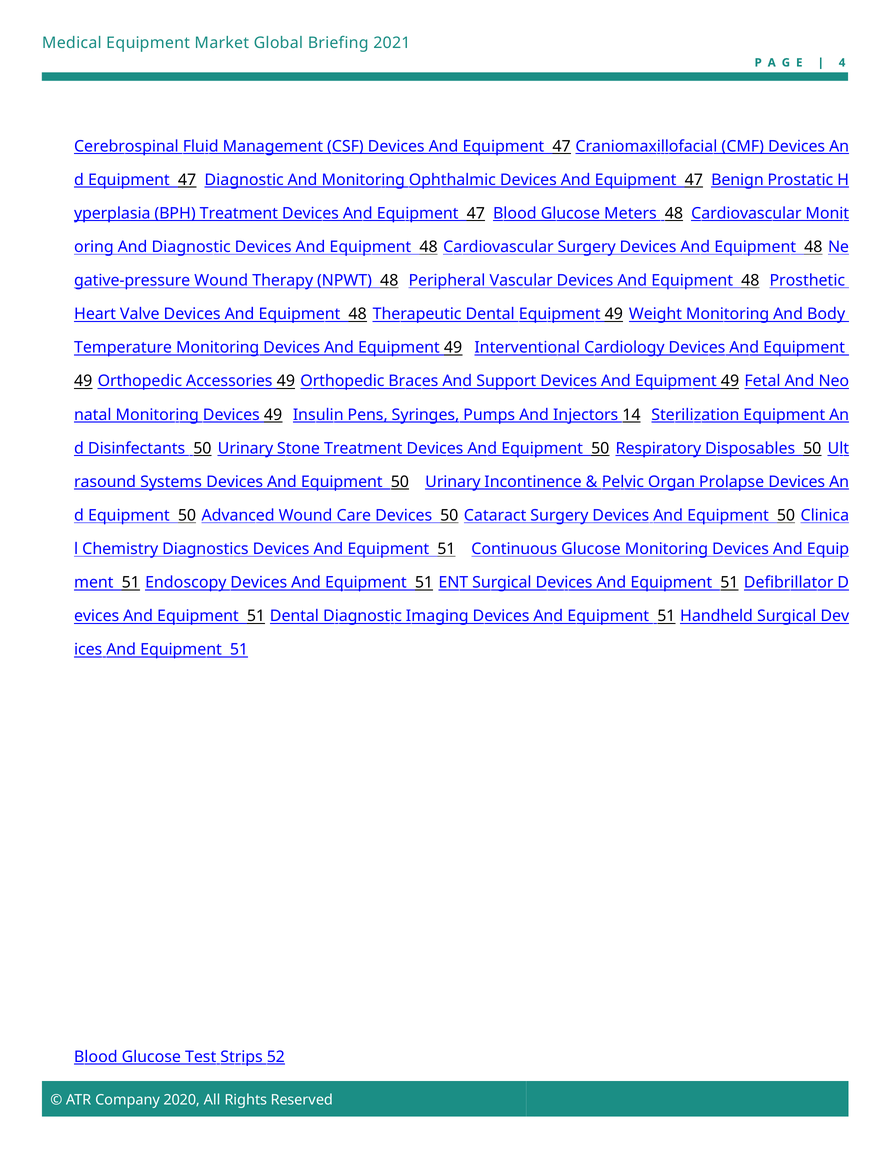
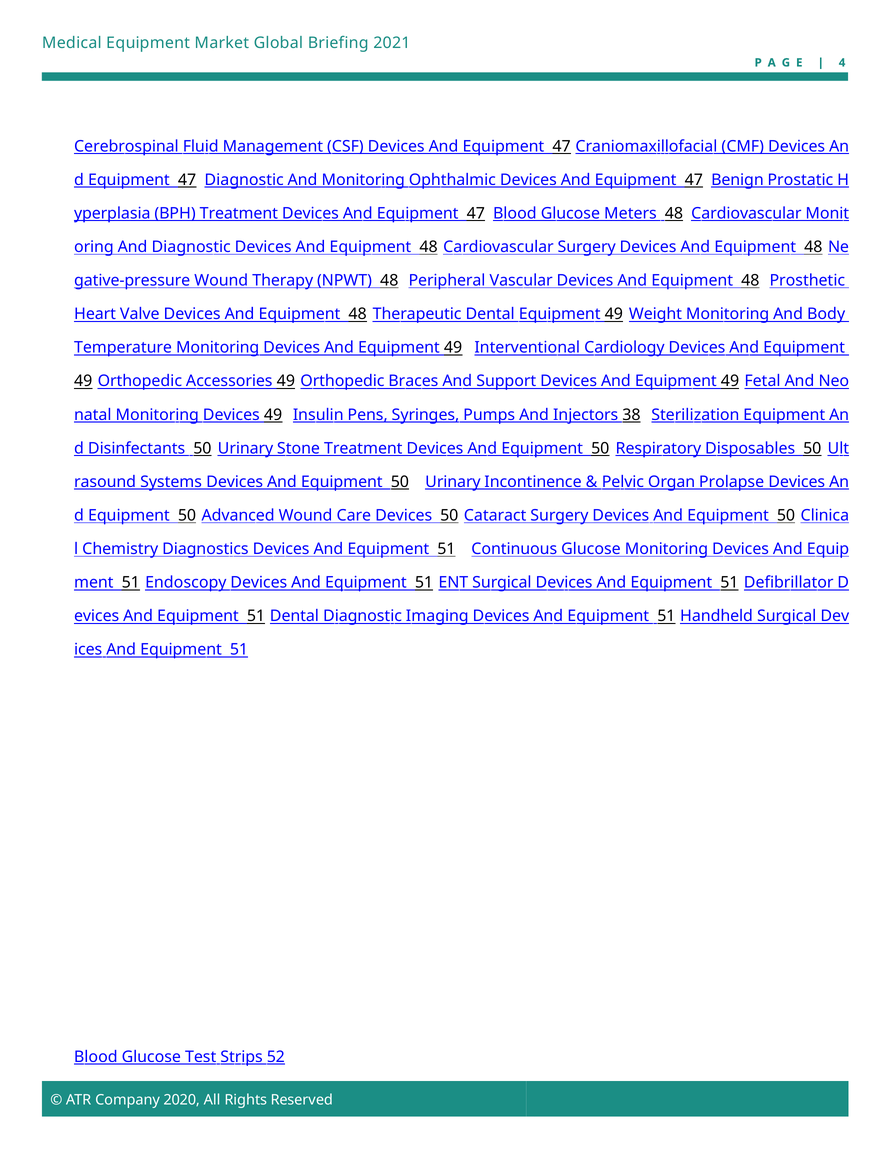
14: 14 -> 38
